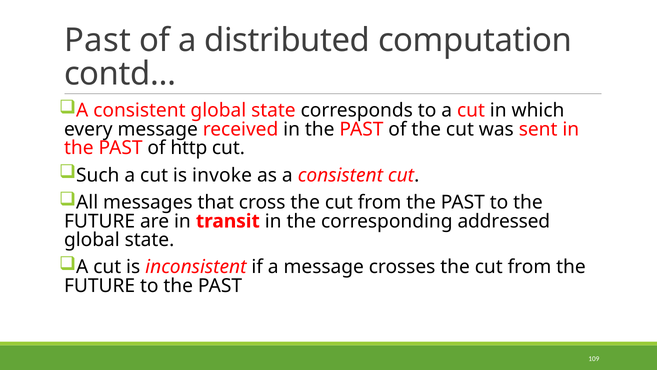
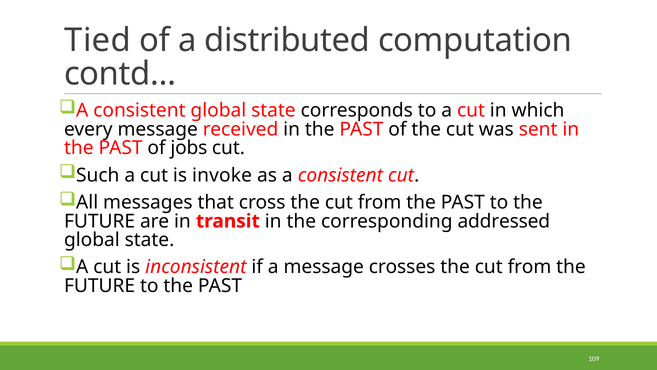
Past at (98, 40): Past -> Tied
http: http -> jobs
